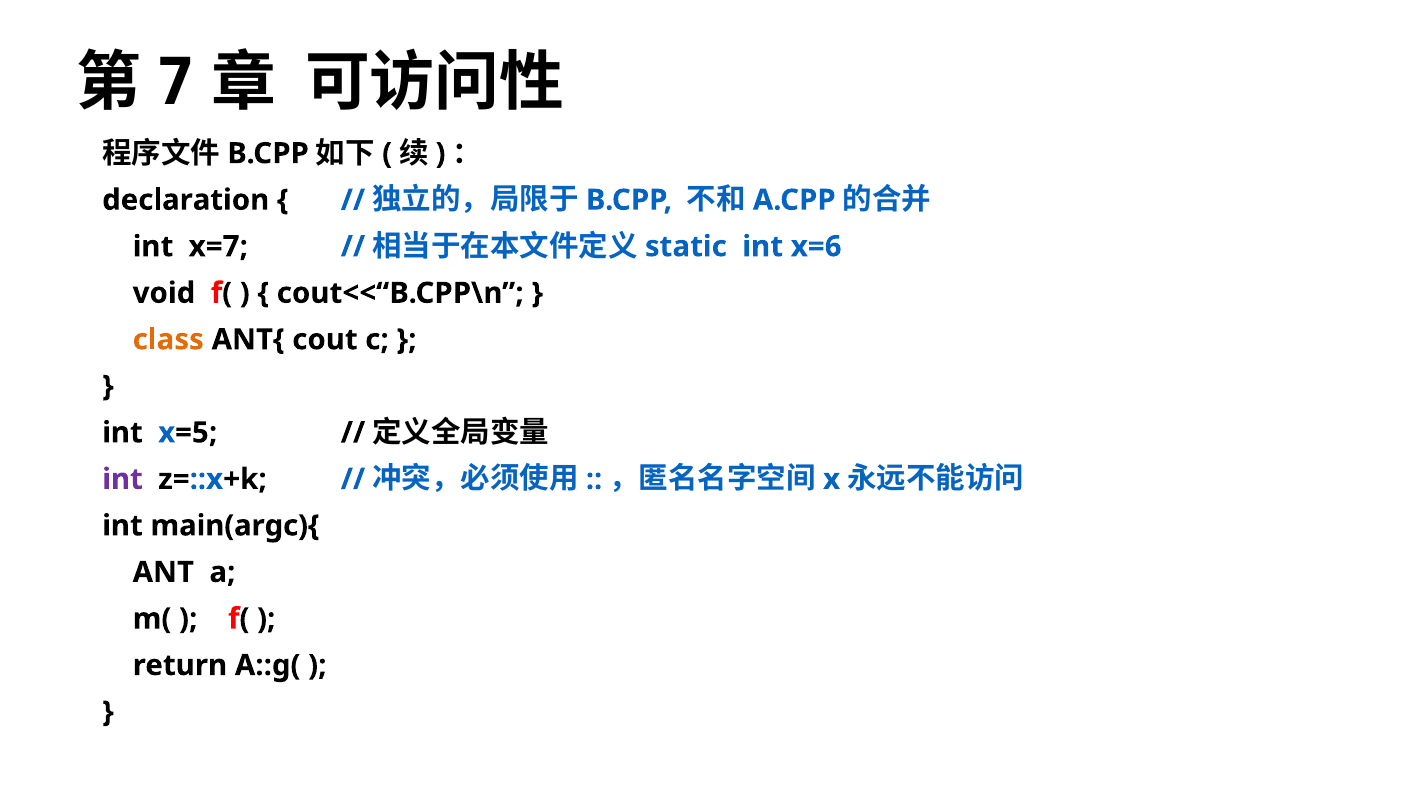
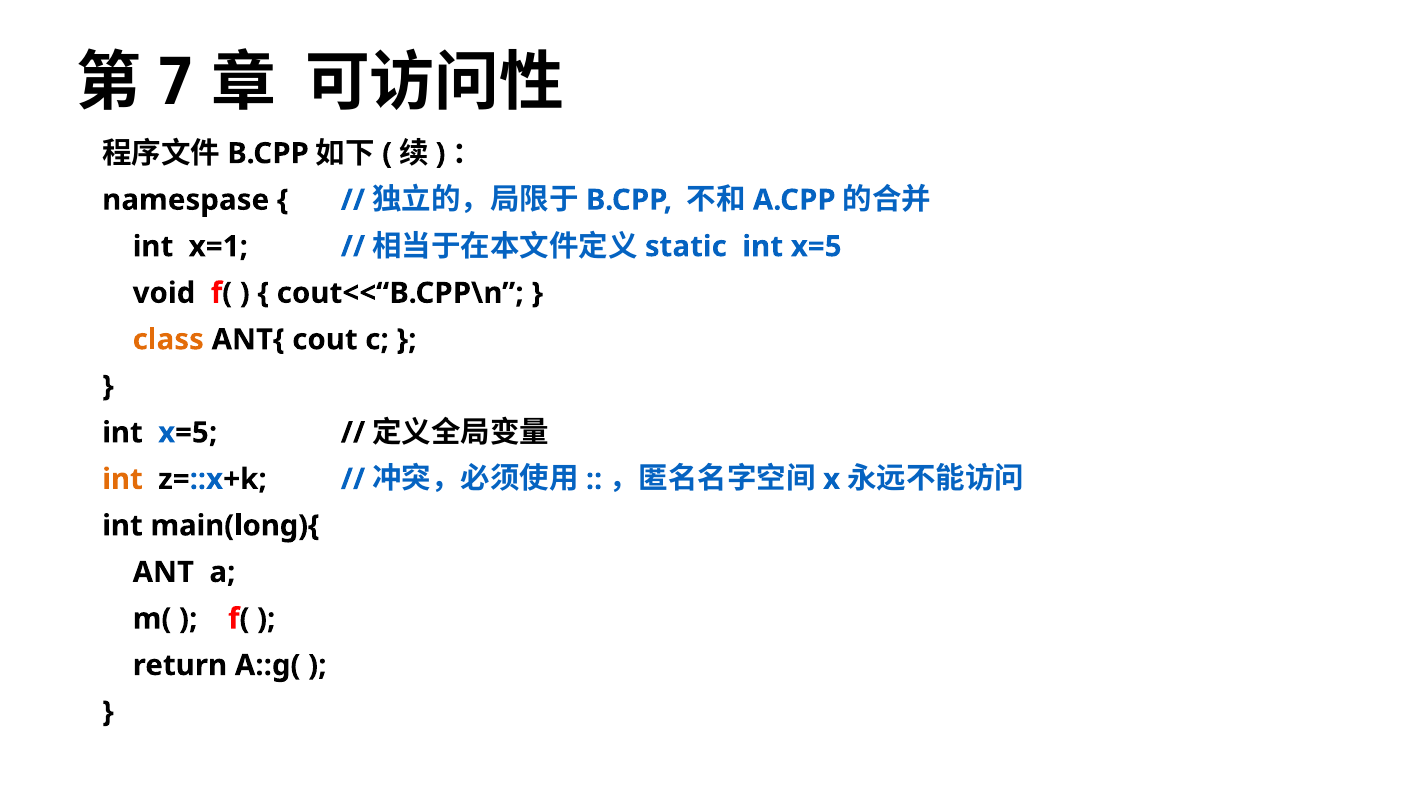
declaration: declaration -> namespase
x=7: x=7 -> x=1
x=6 at (816, 247): x=6 -> x=5
int at (122, 479) colour: purple -> orange
main(argc){: main(argc){ -> main(long){
